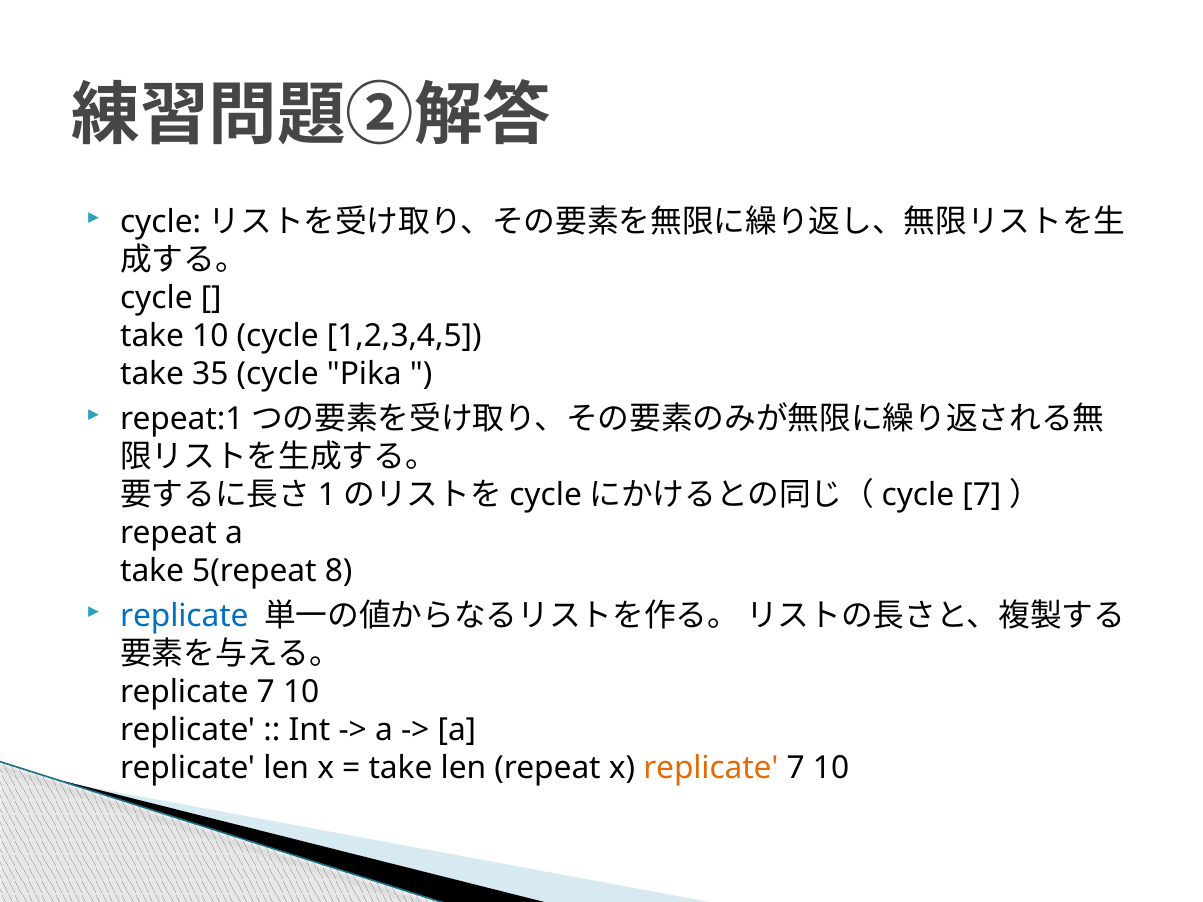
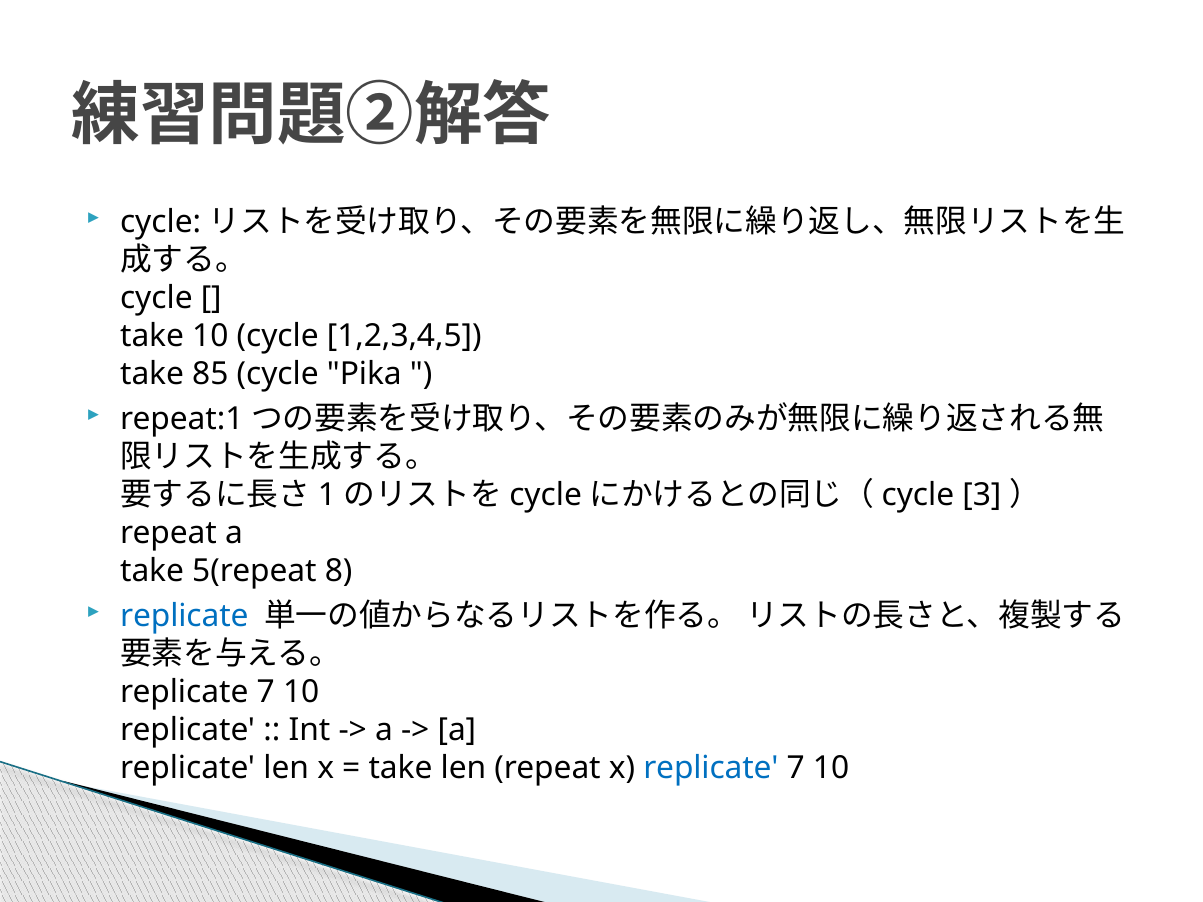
35: 35 -> 85
cycle 7: 7 -> 3
replicate at (711, 769) colour: orange -> blue
